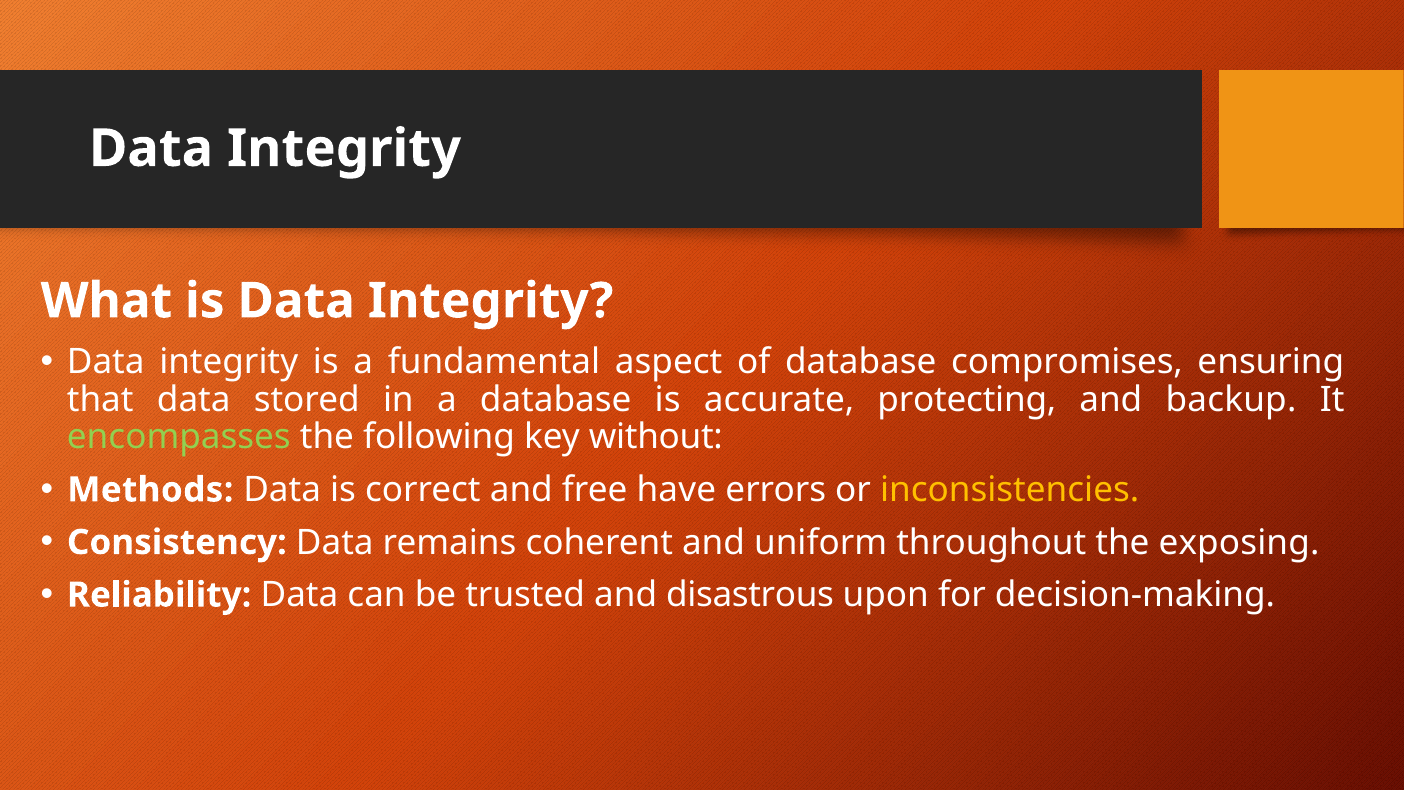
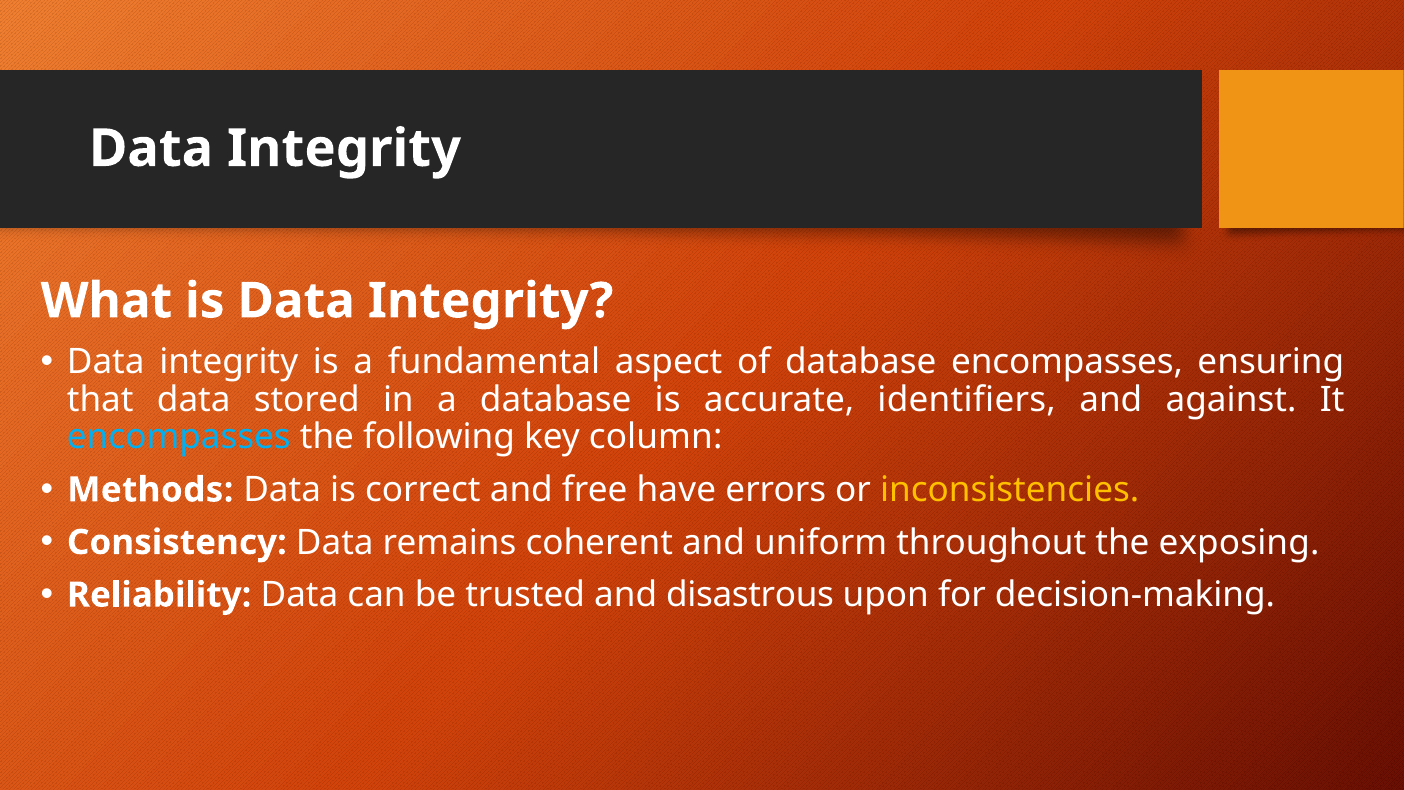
database compromises: compromises -> encompasses
protecting: protecting -> identifiers
backup: backup -> against
encompasses at (179, 437) colour: light green -> light blue
without: without -> column
